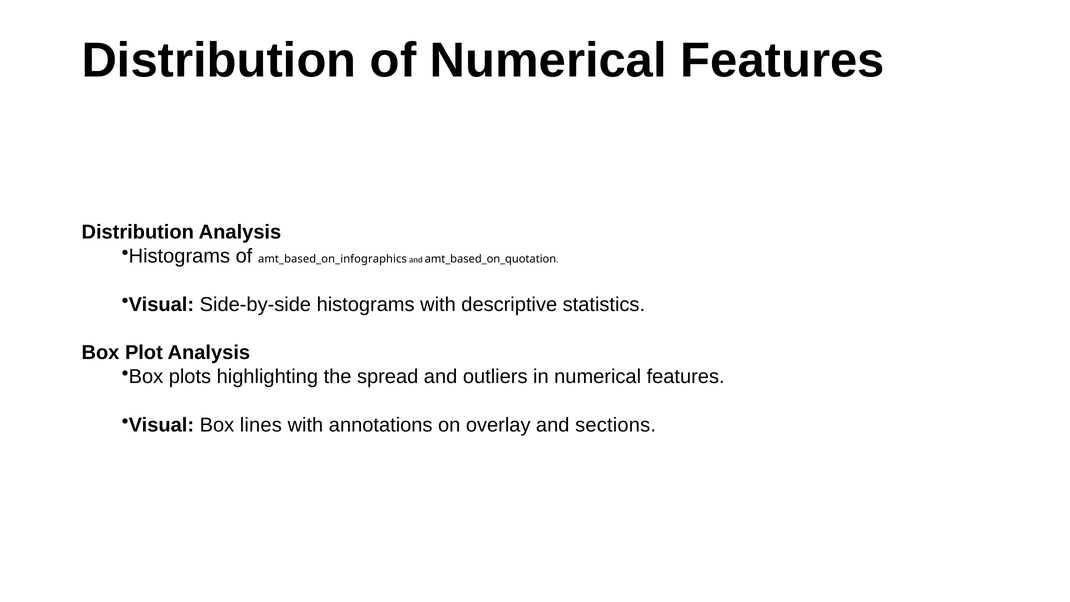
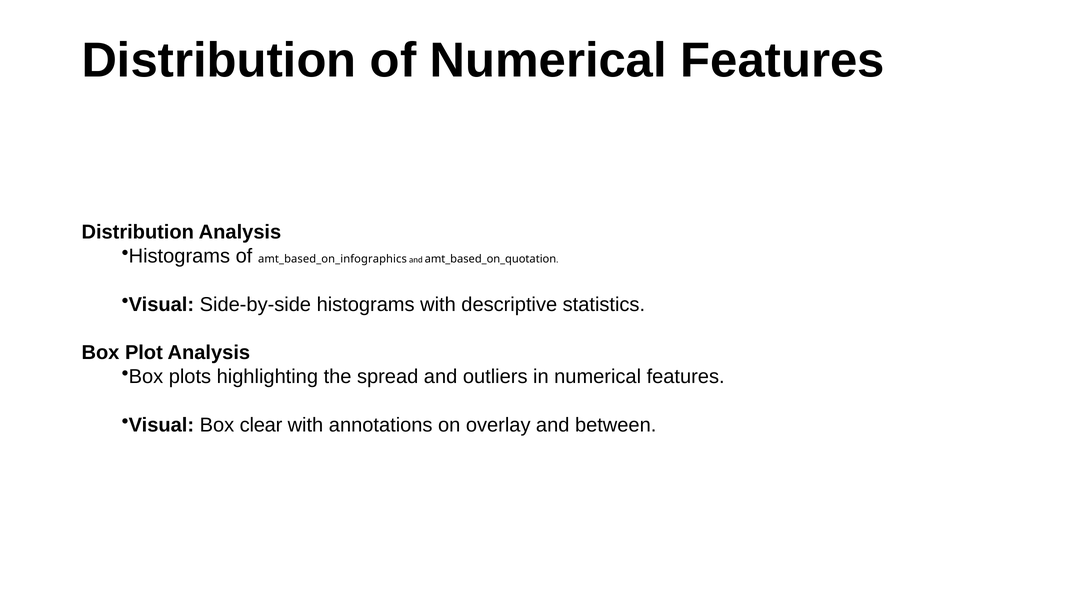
lines: lines -> clear
sections: sections -> between
